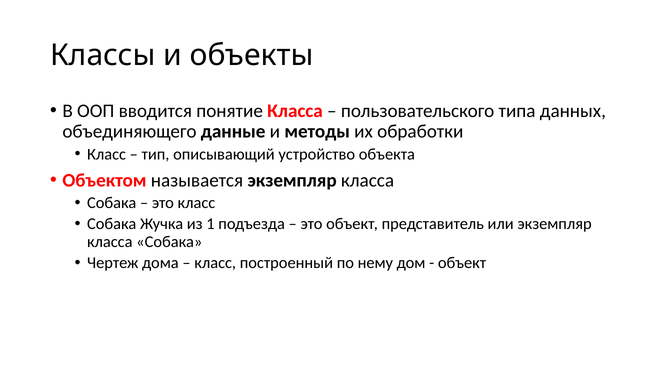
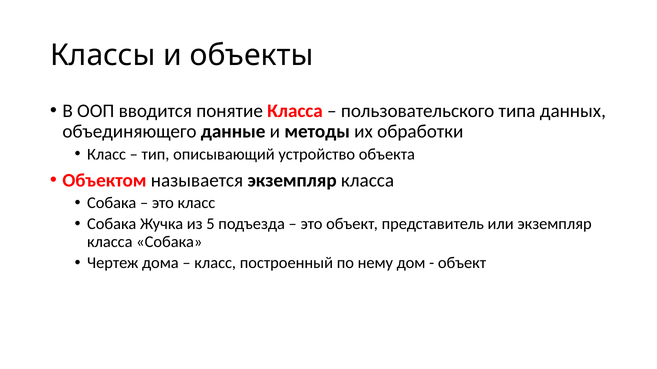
1: 1 -> 5
